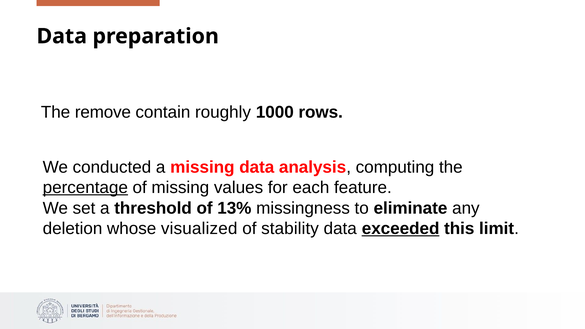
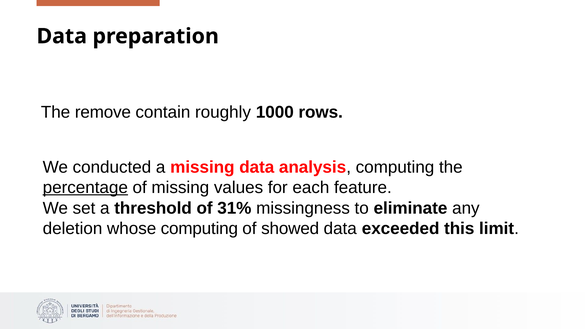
13%: 13% -> 31%
whose visualized: visualized -> computing
stability: stability -> showed
exceeded underline: present -> none
